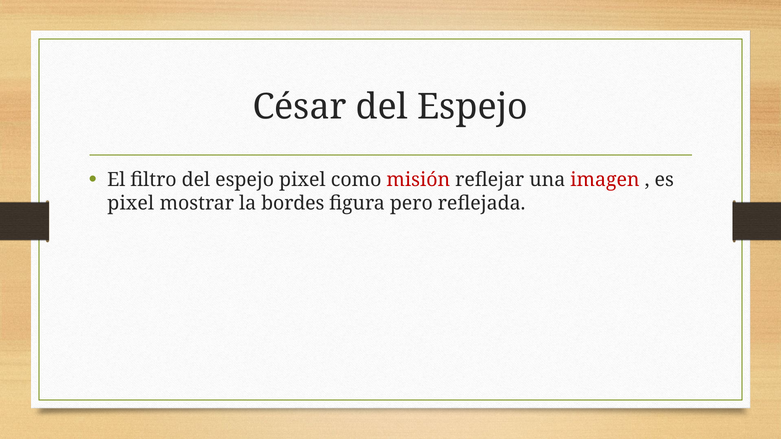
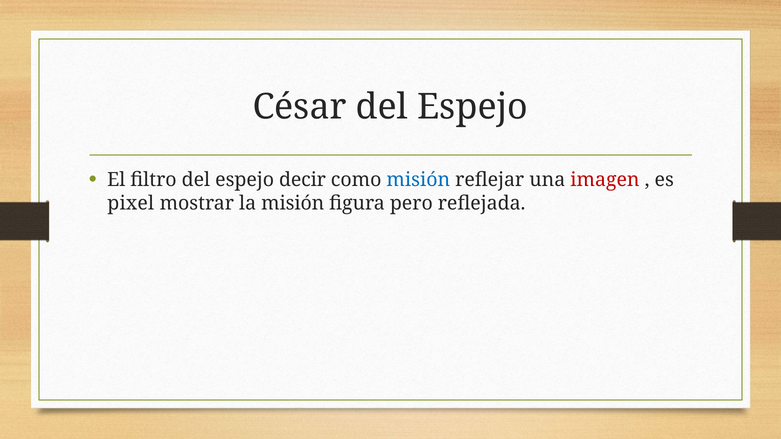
espejo pixel: pixel -> decir
misión at (418, 180) colour: red -> blue
la bordes: bordes -> misión
